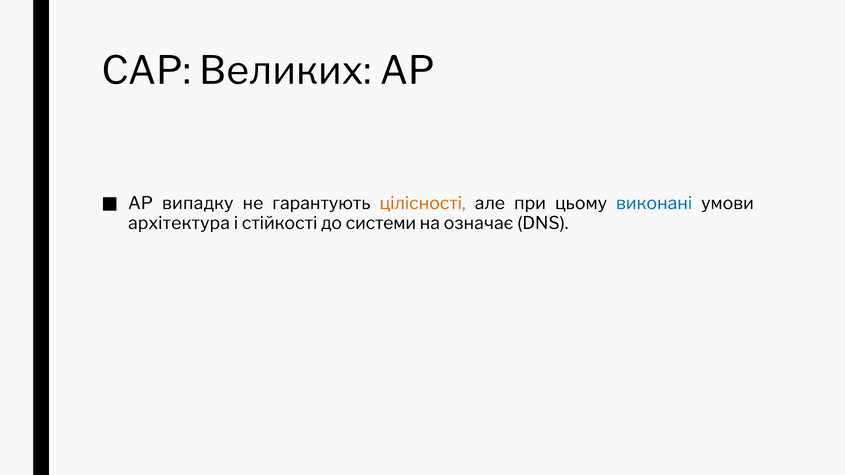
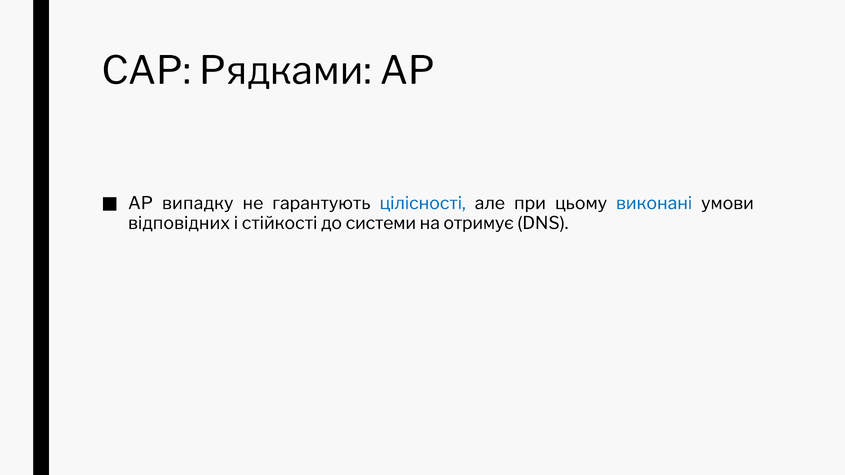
Великих: Великих -> Рядками
цілісності colour: orange -> blue
архітектура: архітектура -> відповідних
означає: означає -> отримує
